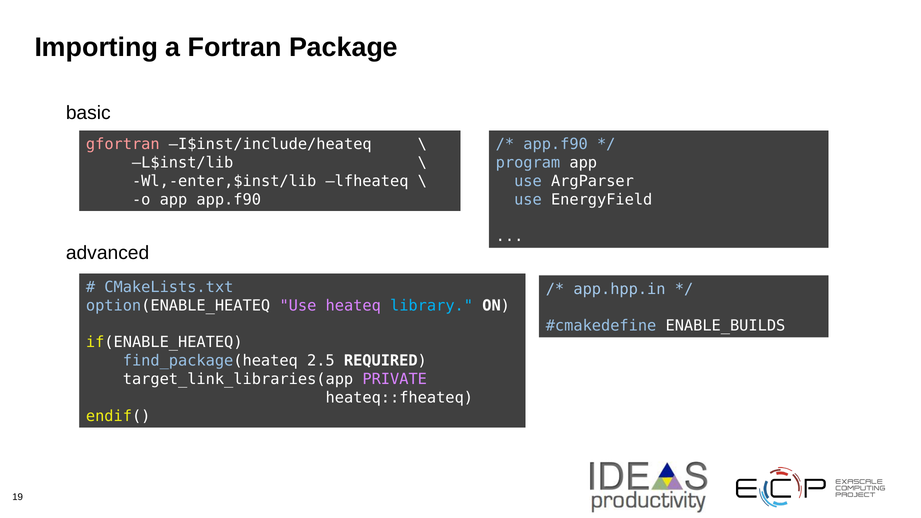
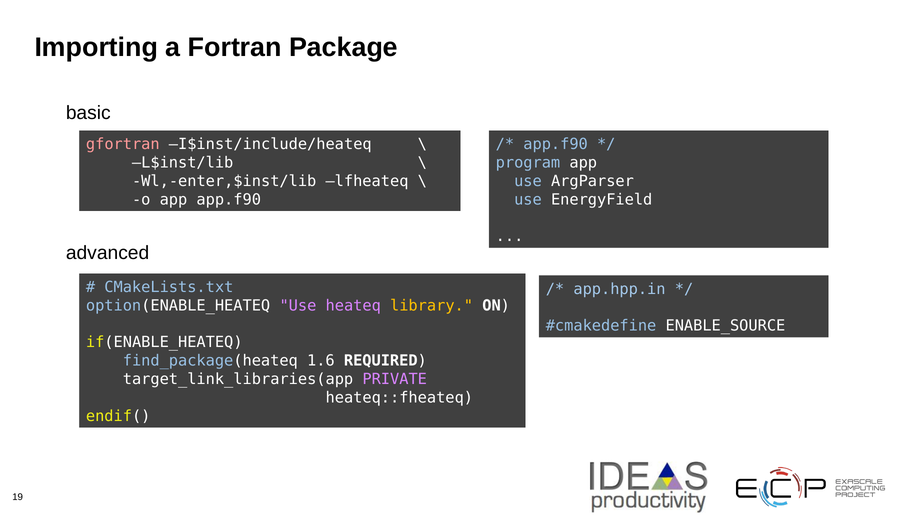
library colour: light blue -> yellow
ENABLE_BUILDS: ENABLE_BUILDS -> ENABLE_SOURCE
2.5: 2.5 -> 1.6
